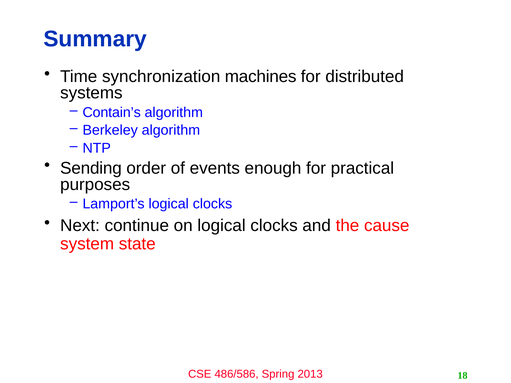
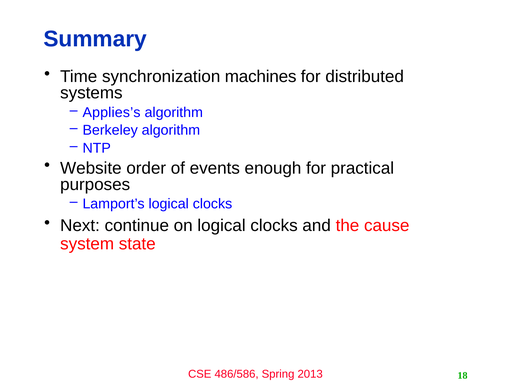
Contain’s: Contain’s -> Applies’s
Sending: Sending -> Website
